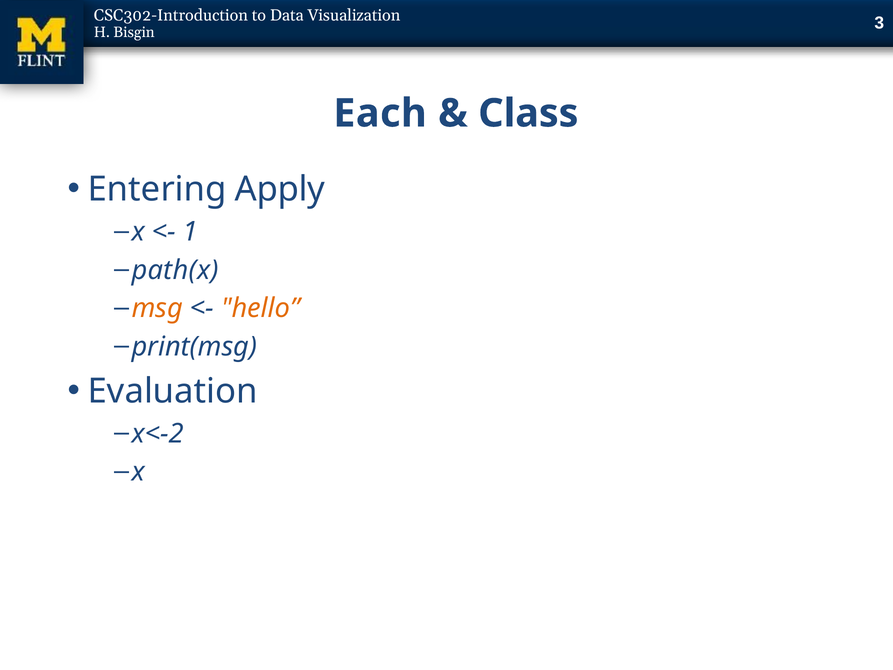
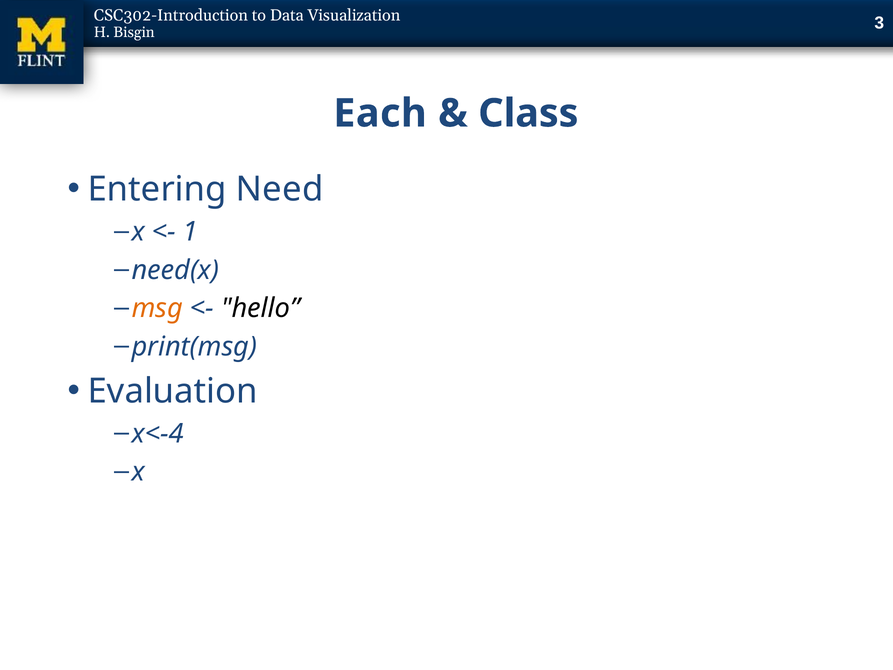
Apply: Apply -> Need
path(x: path(x -> need(x
hello colour: orange -> black
x<-2: x<-2 -> x<-4
